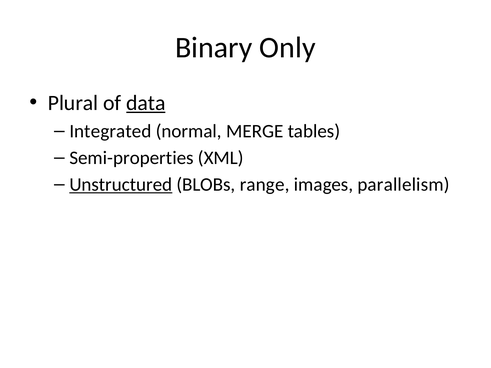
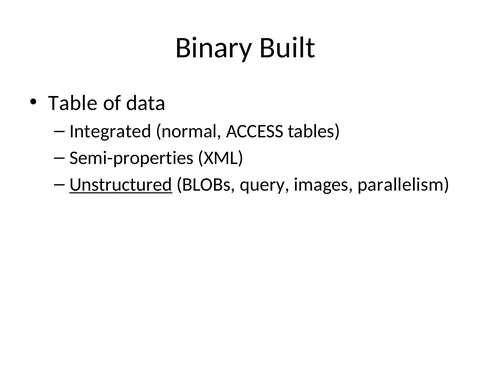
Only: Only -> Built
Plural: Plural -> Table
data underline: present -> none
MERGE: MERGE -> ACCESS
range: range -> query
